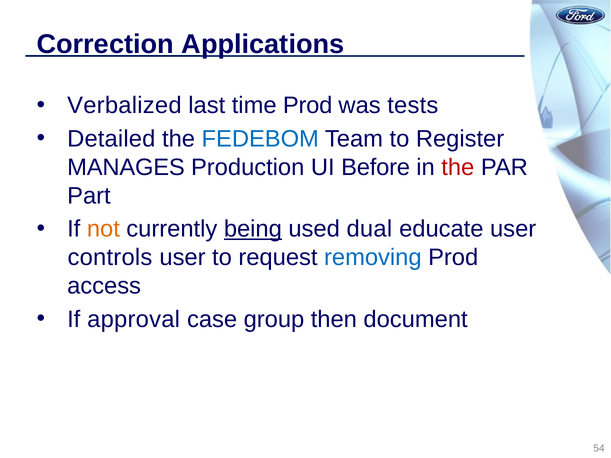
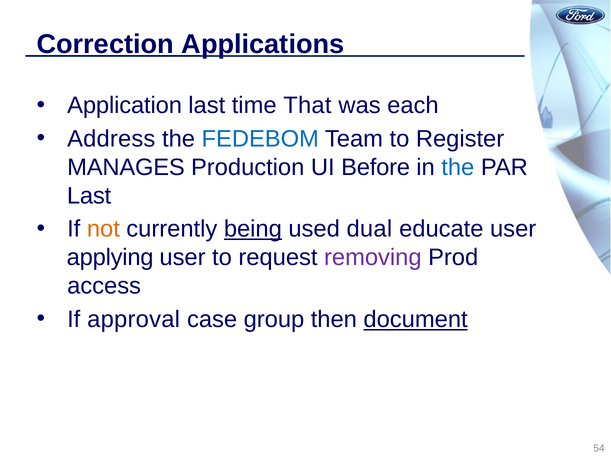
Verbalized: Verbalized -> Application
time Prod: Prod -> That
tests: tests -> each
Detailed: Detailed -> Address
the at (458, 167) colour: red -> blue
Part at (89, 196): Part -> Last
controls: controls -> applying
removing colour: blue -> purple
document underline: none -> present
